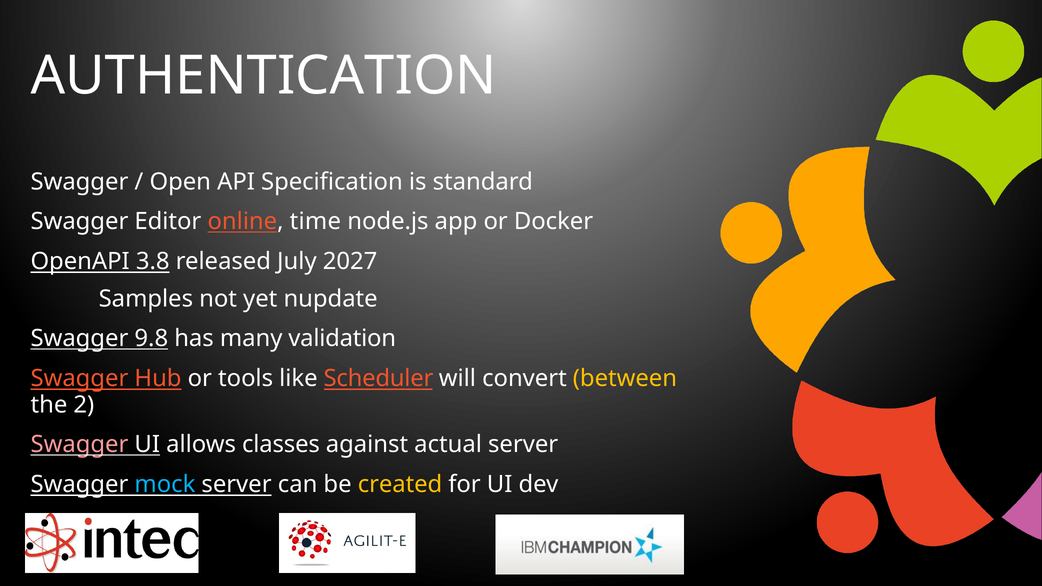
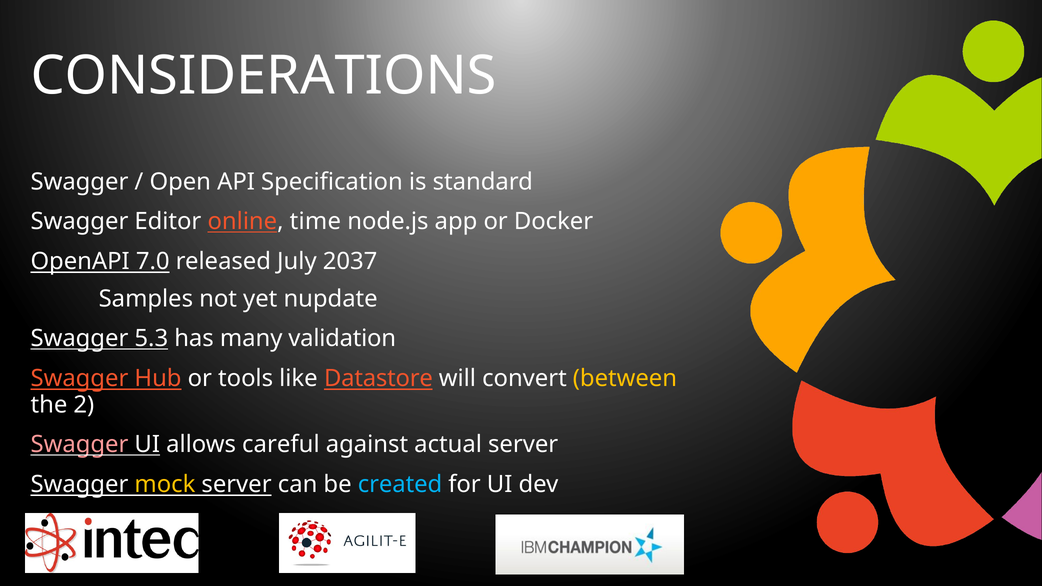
AUTHENTICATION: AUTHENTICATION -> CONSIDERATIONS
3.8: 3.8 -> 7.0
2027: 2027 -> 2037
9.8: 9.8 -> 5.3
Scheduler: Scheduler -> Datastore
classes: classes -> careful
mock colour: light blue -> yellow
created colour: yellow -> light blue
